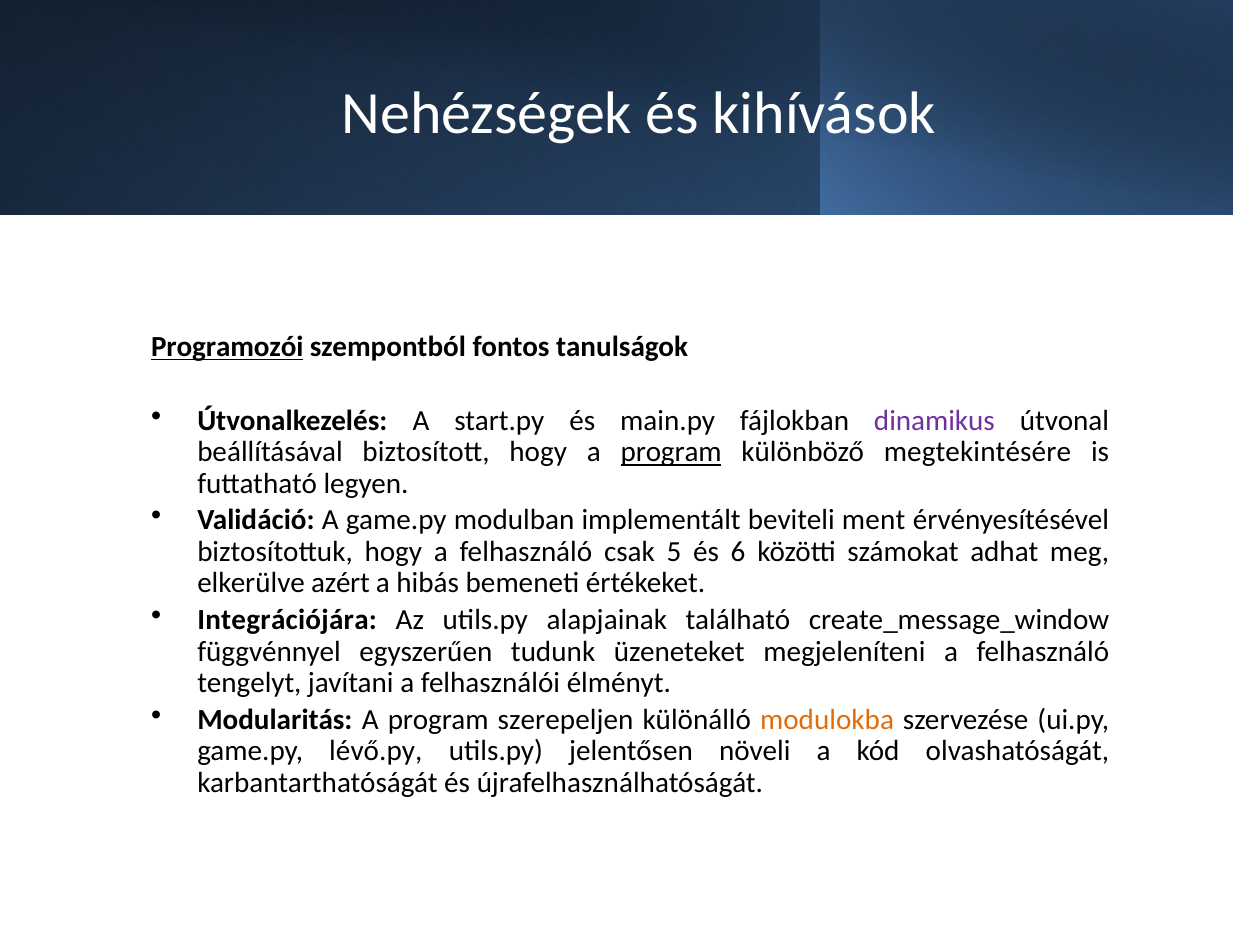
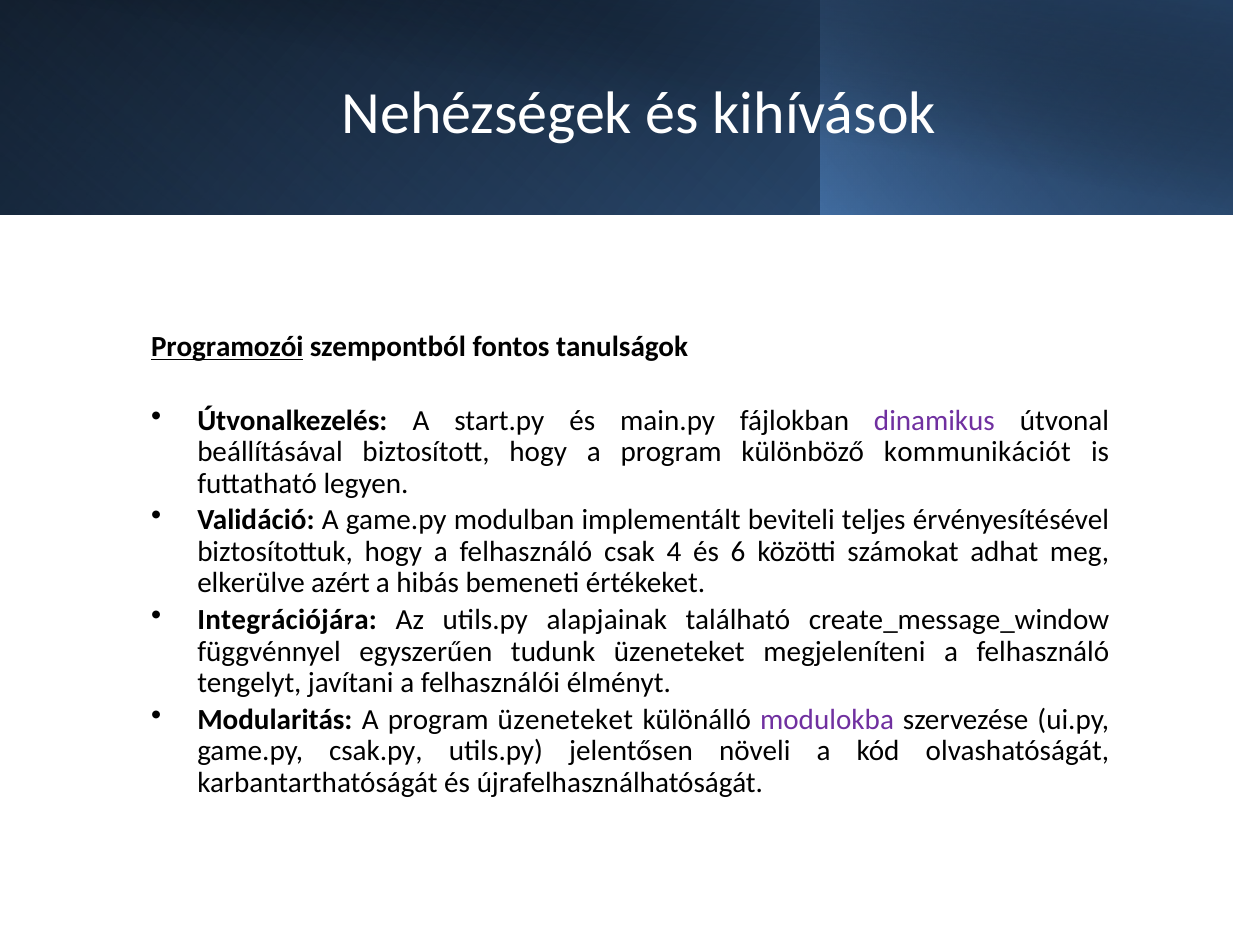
program at (671, 452) underline: present -> none
megtekintésére: megtekintésére -> kommunikációt
ment: ment -> teljes
5: 5 -> 4
program szerepeljen: szerepeljen -> üzeneteket
modulokba colour: orange -> purple
lévő.py: lévő.py -> csak.py
